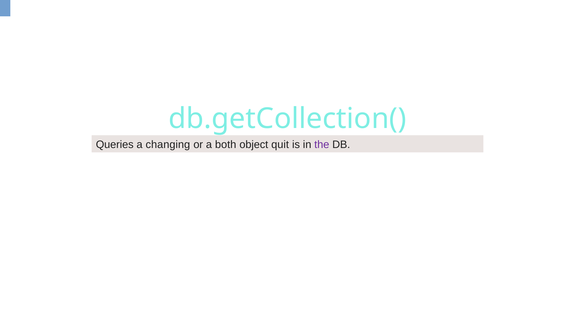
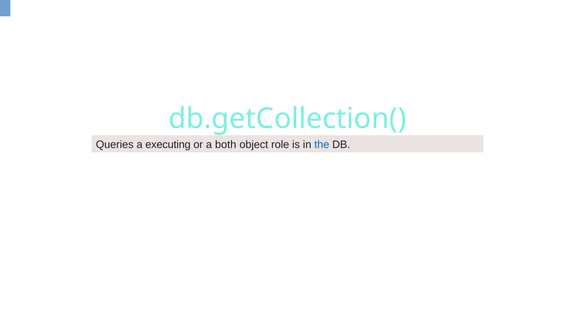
changing: changing -> executing
quit: quit -> role
the colour: purple -> blue
